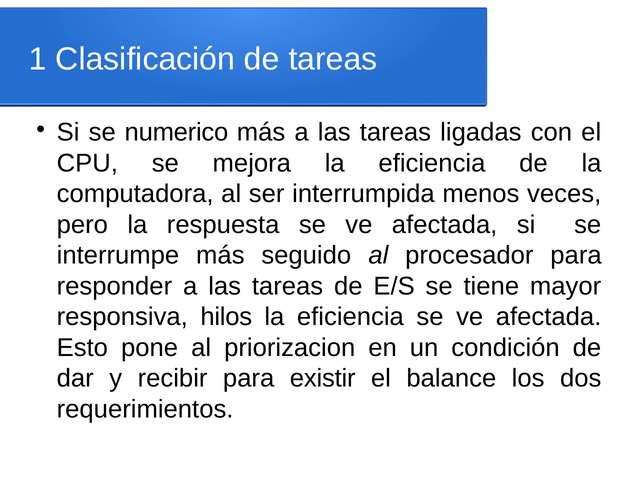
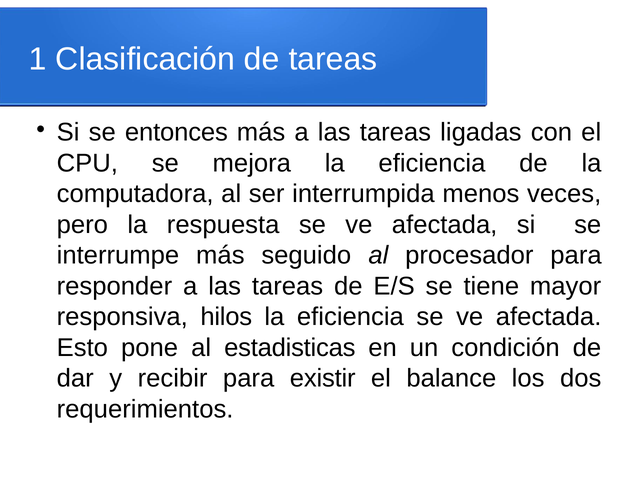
numerico: numerico -> entonces
priorizacion: priorizacion -> estadisticas
